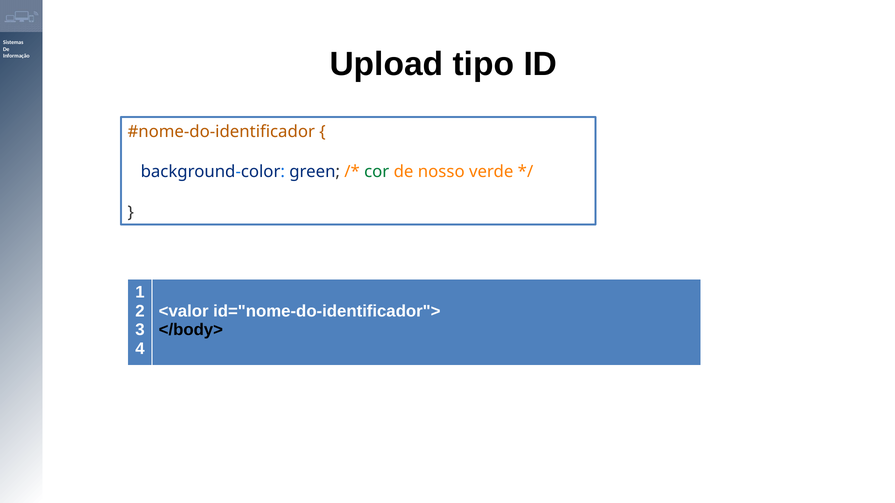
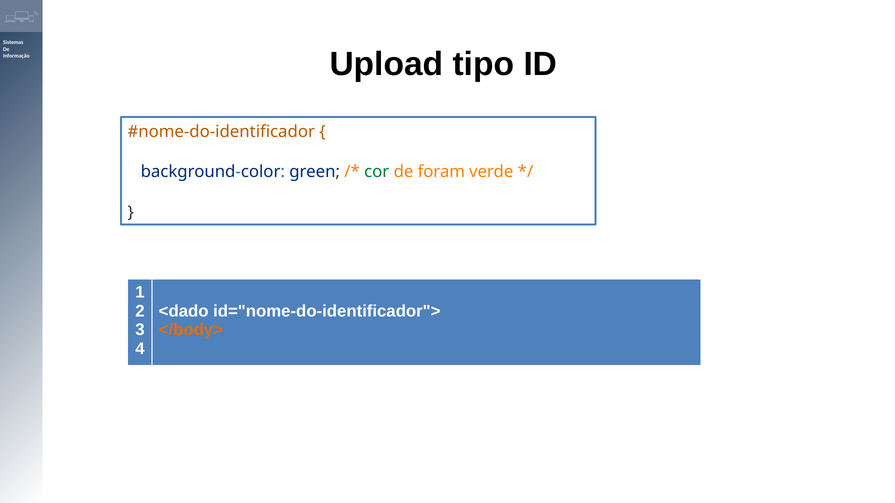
nosso: nosso -> foram
<valor: <valor -> <dado
</body> colour: black -> orange
